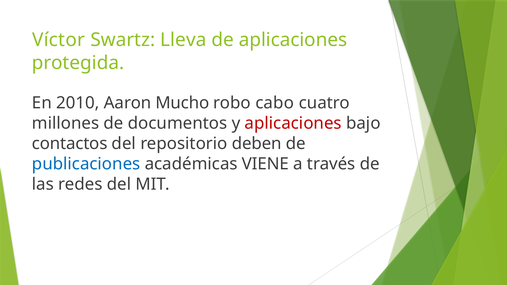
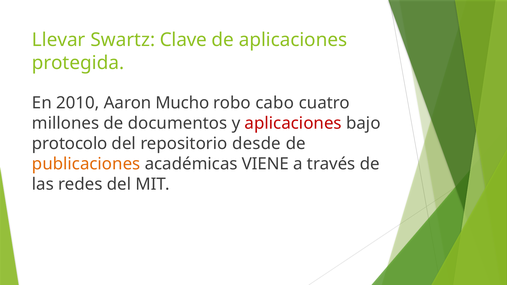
Víctor: Víctor -> Llevar
Lleva: Lleva -> Clave
contactos: contactos -> protocolo
deben: deben -> desde
publicaciones colour: blue -> orange
